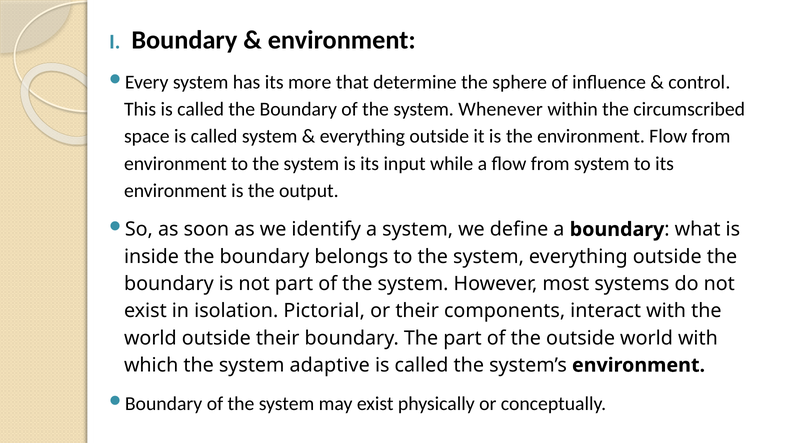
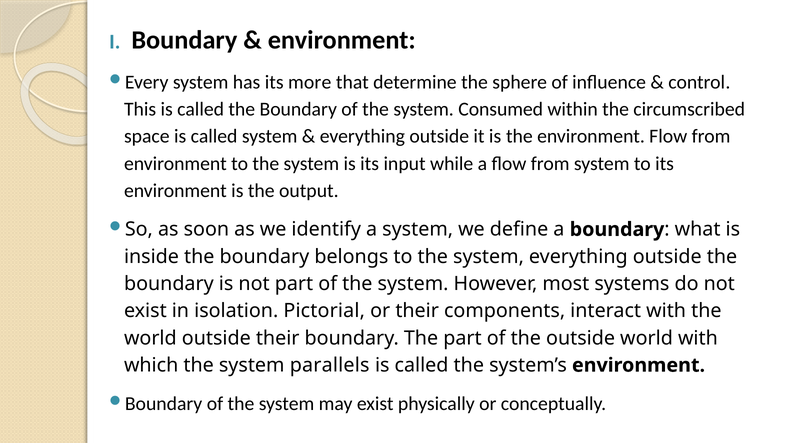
Whenever: Whenever -> Consumed
adaptive: adaptive -> parallels
